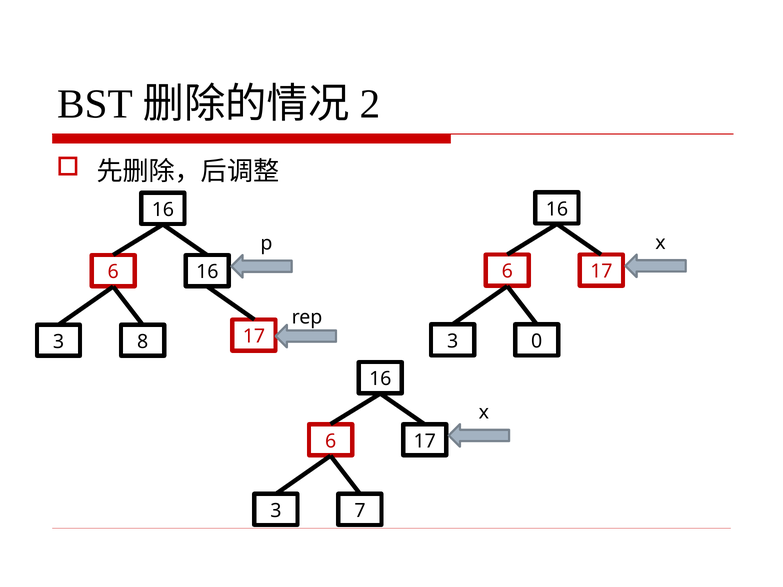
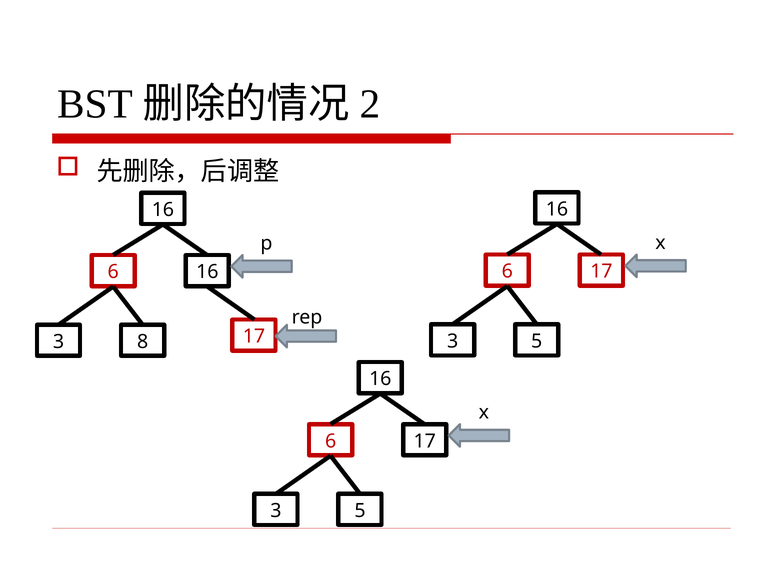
0 at (537, 341): 0 -> 5
7 at (360, 511): 7 -> 5
